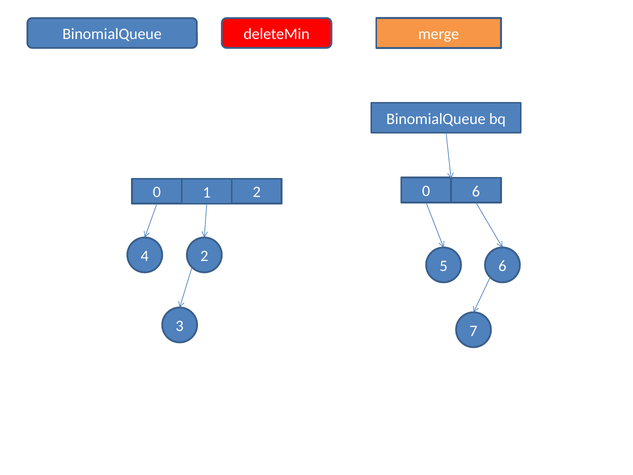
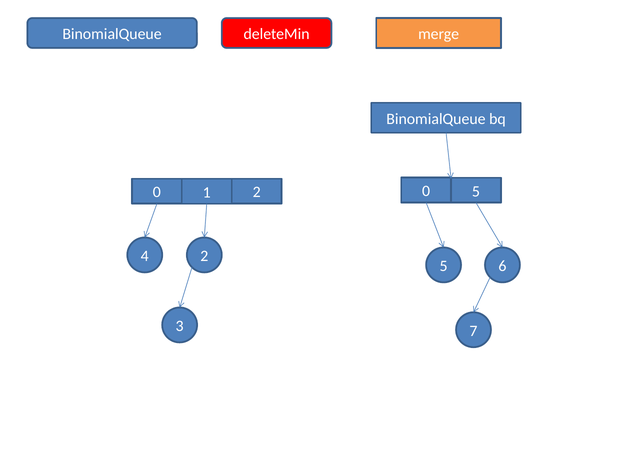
6 at (476, 191): 6 -> 5
